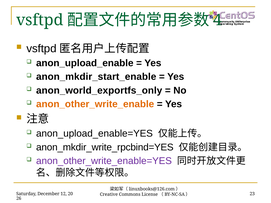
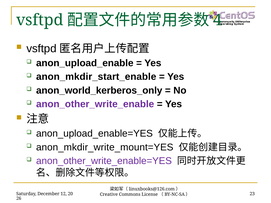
anon_world_exportfs_only: anon_world_exportfs_only -> anon_world_kerberos_only
anon_other_write_enable colour: orange -> purple
anon_mkdir_write_rpcbind=YES: anon_mkdir_write_rpcbind=YES -> anon_mkdir_write_mount=YES
